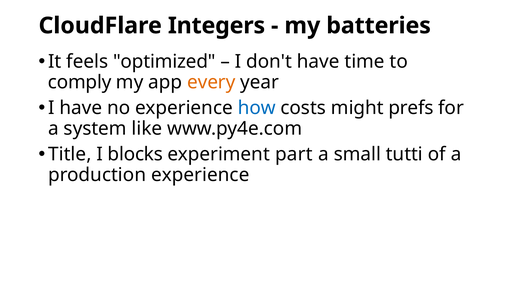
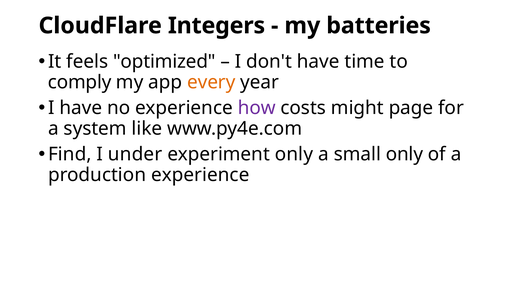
how colour: blue -> purple
prefs: prefs -> page
Title: Title -> Find
blocks: blocks -> under
experiment part: part -> only
small tutti: tutti -> only
